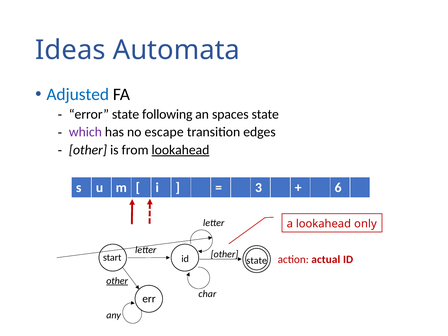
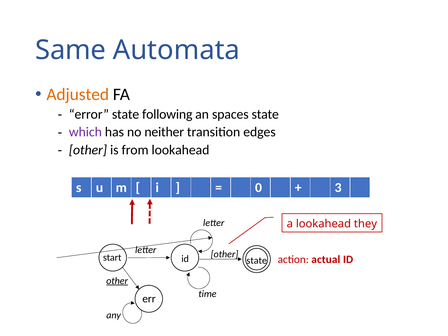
Ideas: Ideas -> Same
Adjusted colour: blue -> orange
escape: escape -> neither
lookahead at (180, 150) underline: present -> none
3: 3 -> 0
6: 6 -> 3
only: only -> they
char: char -> time
